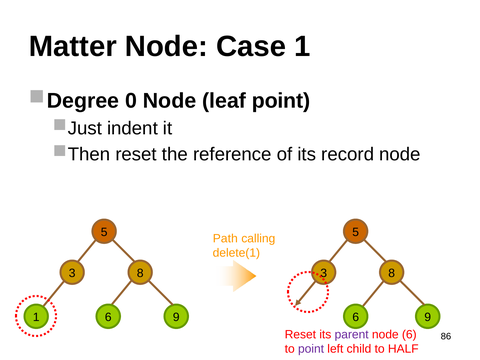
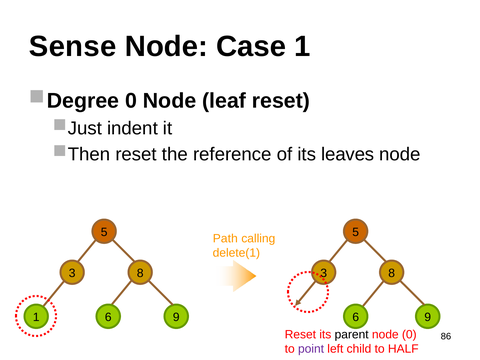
Matter: Matter -> Sense
leaf point: point -> reset
record: record -> leaves
parent colour: purple -> black
node 6: 6 -> 0
